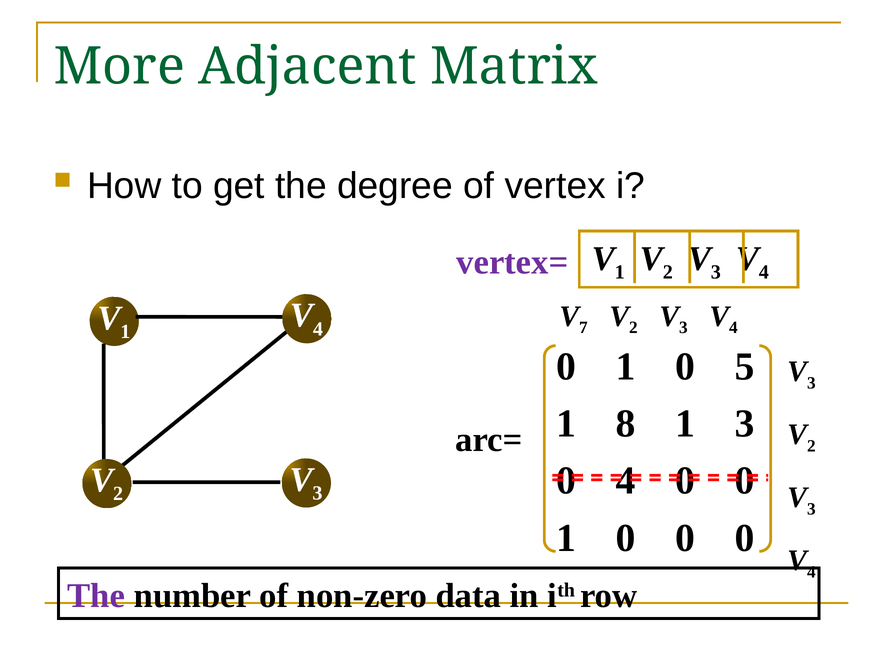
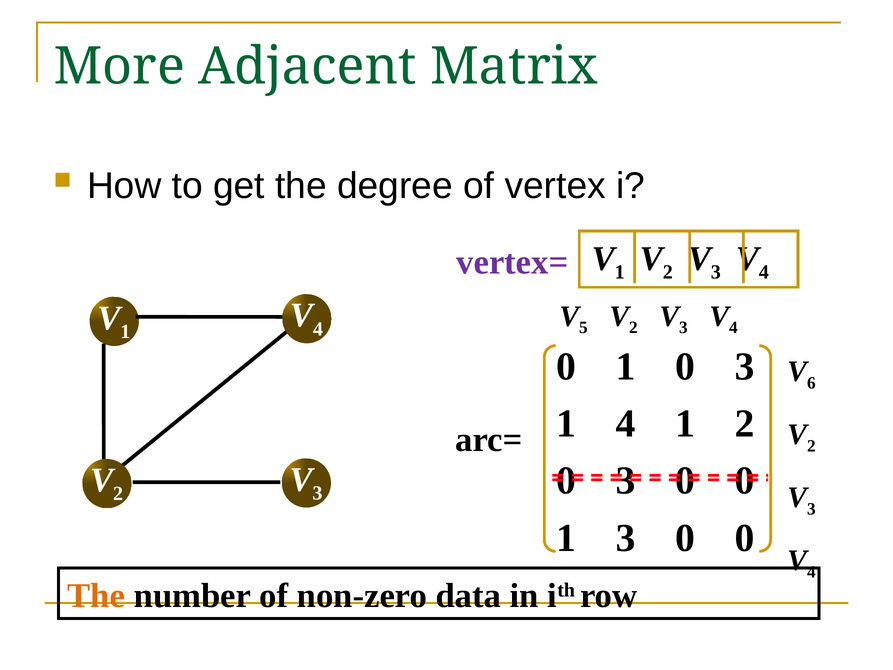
7: 7 -> 5
1 0 5: 5 -> 3
3 at (811, 383): 3 -> 6
1 8: 8 -> 4
1 3: 3 -> 2
4 at (626, 481): 4 -> 3
0 at (626, 538): 0 -> 3
The at (96, 595) colour: purple -> orange
